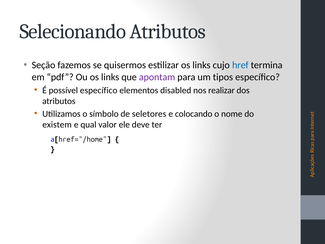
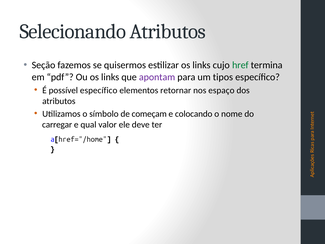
href colour: blue -> green
disabled: disabled -> retornar
realizar: realizar -> espaço
seletores: seletores -> começam
existem: existem -> carregar
